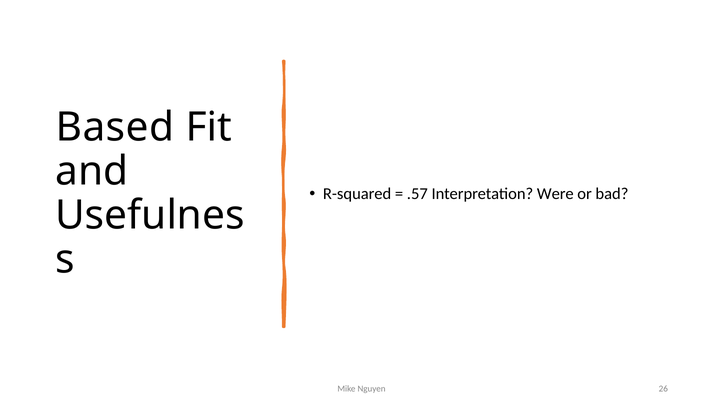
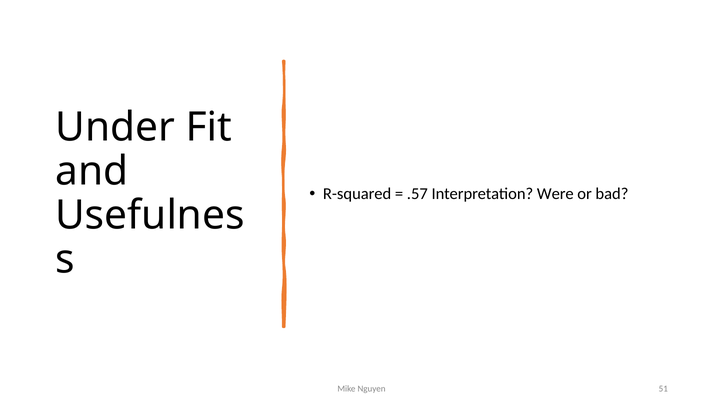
Based: Based -> Under
26: 26 -> 51
